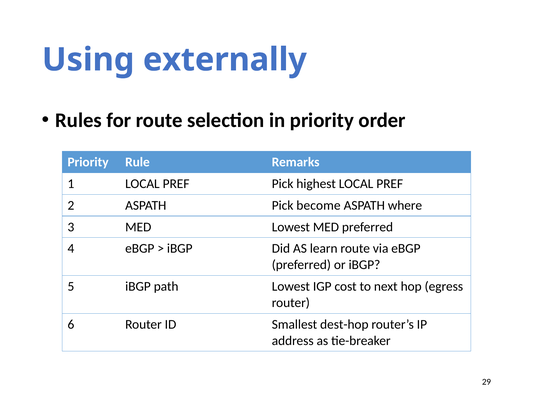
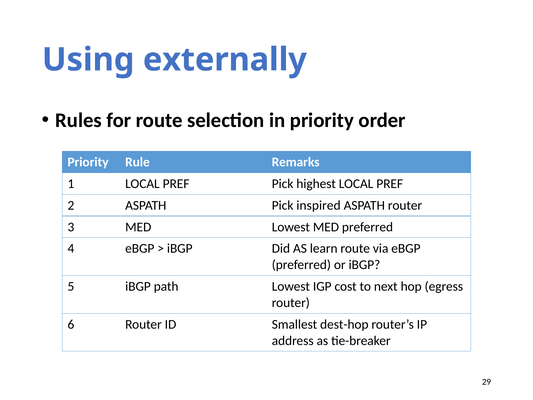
become: become -> inspired
ASPATH where: where -> router
